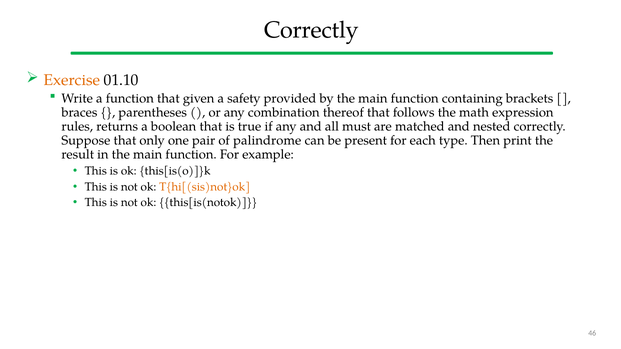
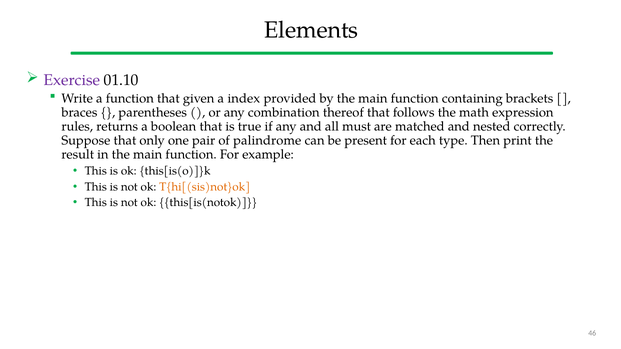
Correctly at (311, 30): Correctly -> Elements
Exercise colour: orange -> purple
safety: safety -> index
